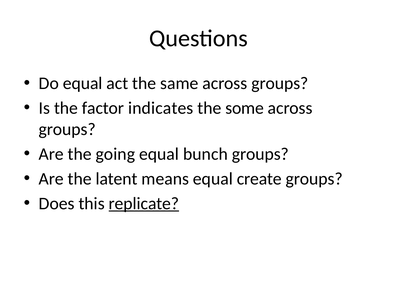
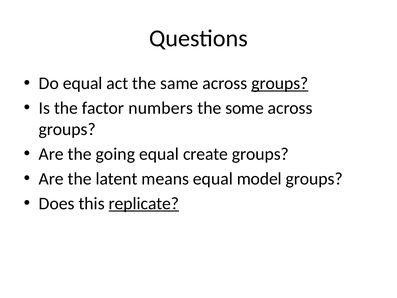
groups at (280, 83) underline: none -> present
indicates: indicates -> numbers
bunch: bunch -> create
create: create -> model
